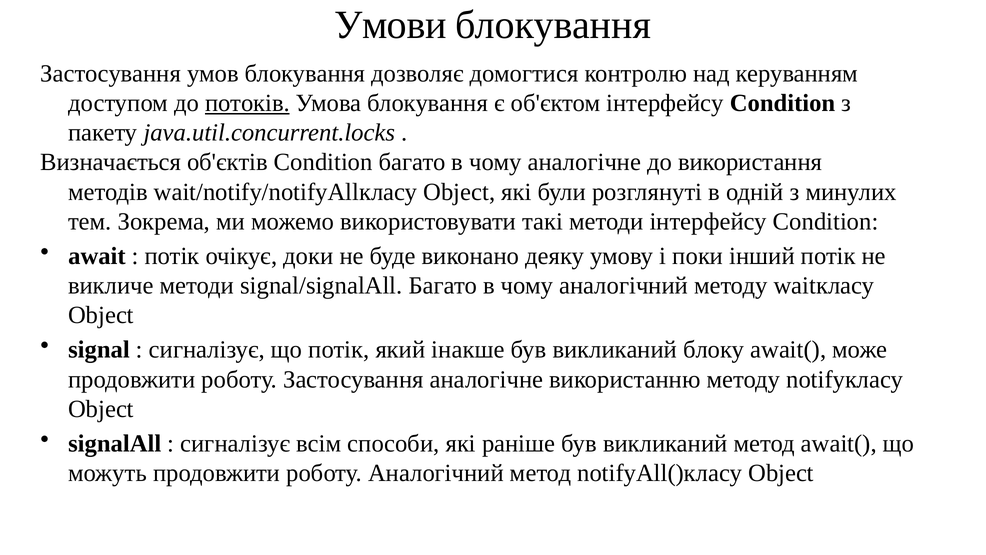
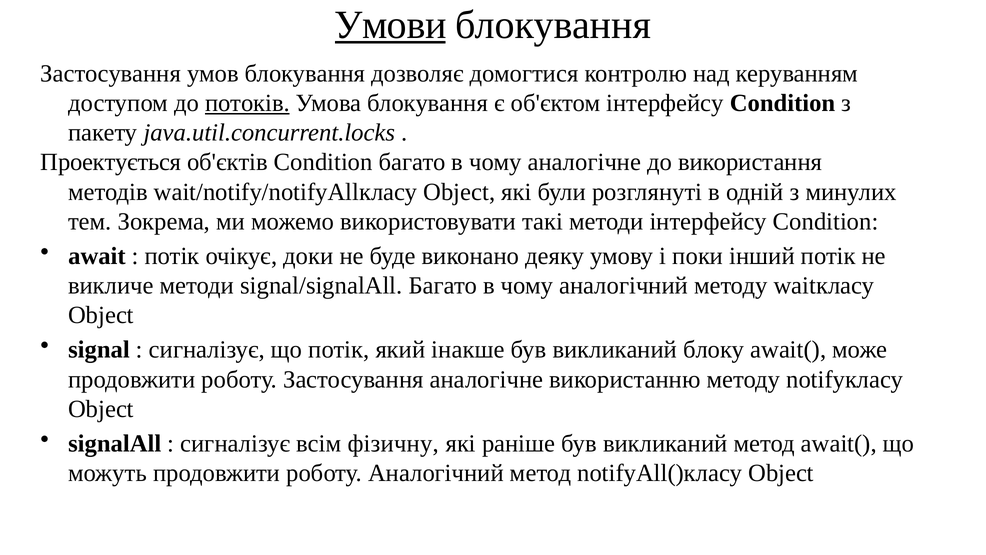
Умови underline: none -> present
Визначається: Визначається -> Проектується
способи: способи -> фізичну
